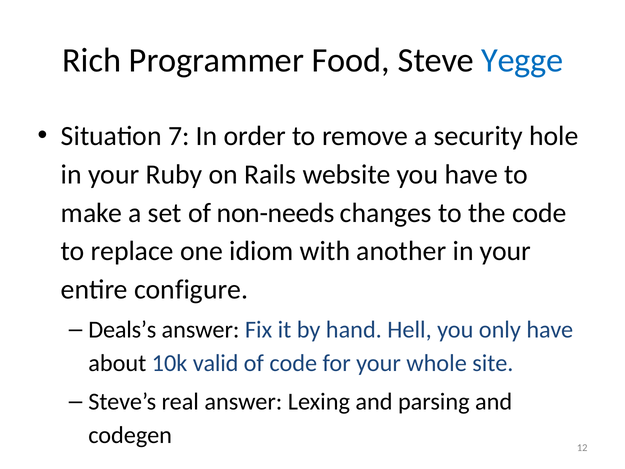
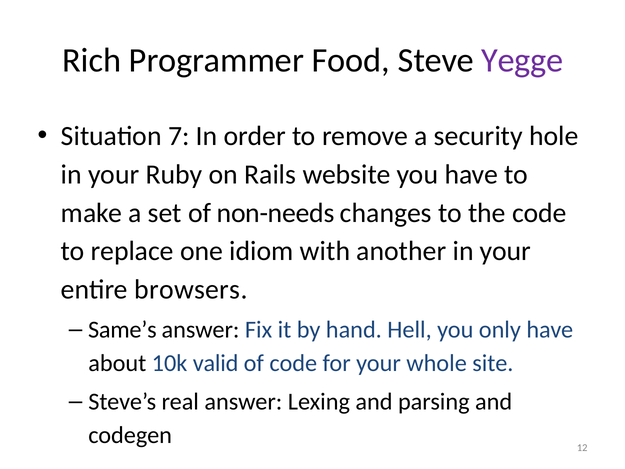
Yegge colour: blue -> purple
configure: configure -> browsers
Deals’s: Deals’s -> Same’s
